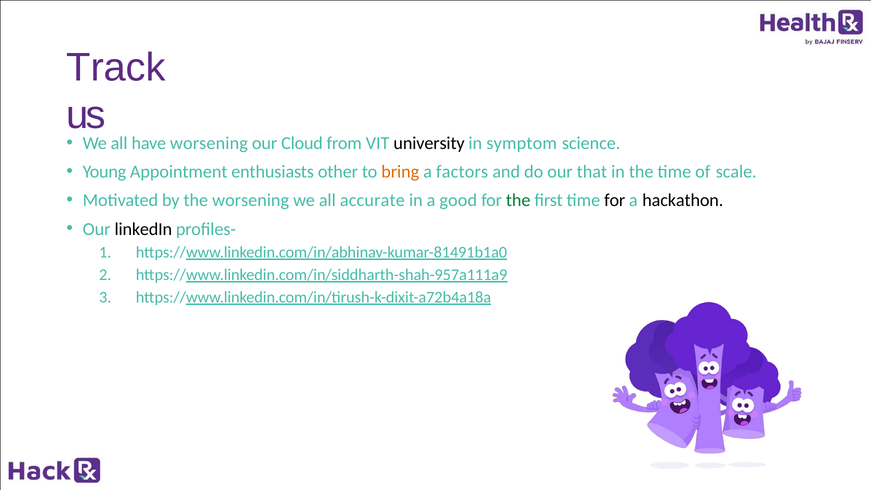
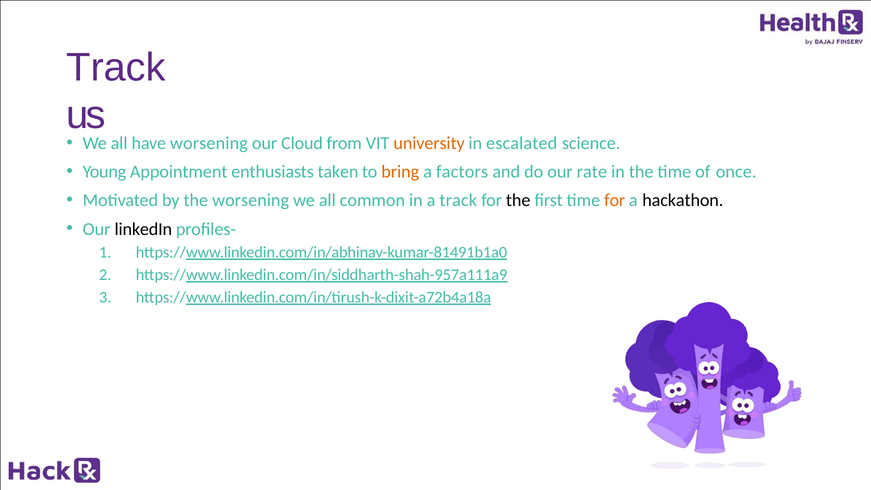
university colour: black -> orange
symptom: symptom -> escalated
other: other -> taken
that: that -> rate
scale: scale -> once
accurate: accurate -> common
a good: good -> track
the at (518, 200) colour: green -> black
for at (615, 200) colour: black -> orange
